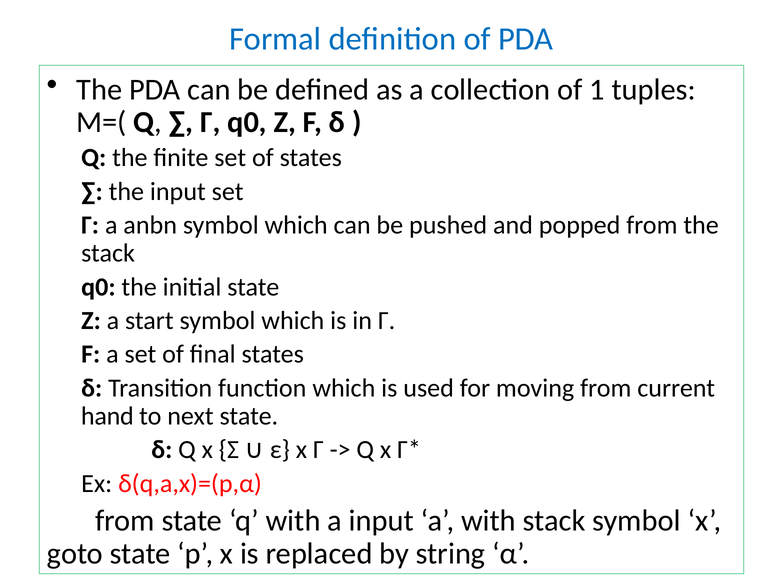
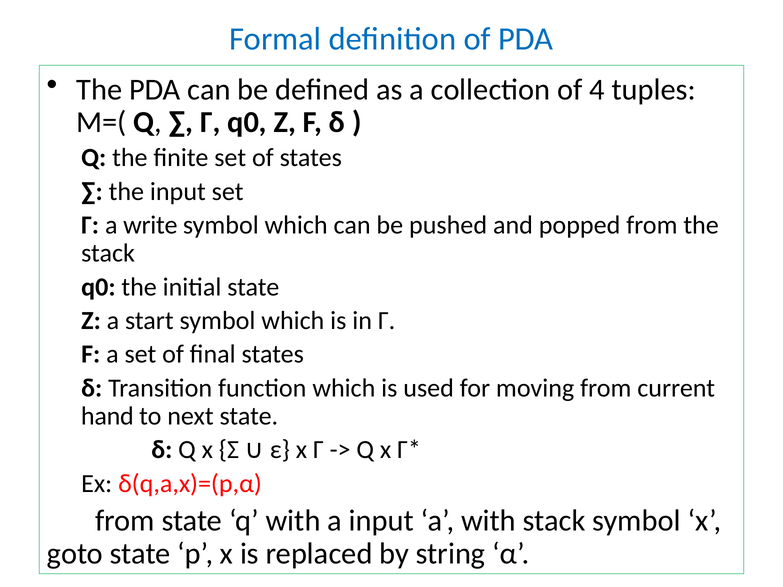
1: 1 -> 4
anbn: anbn -> write
